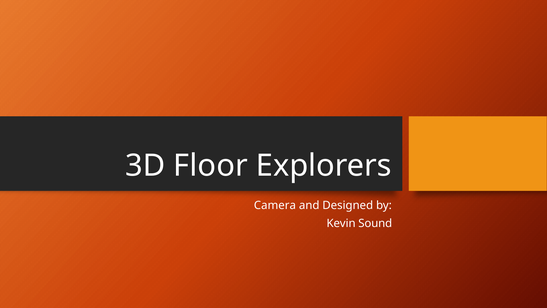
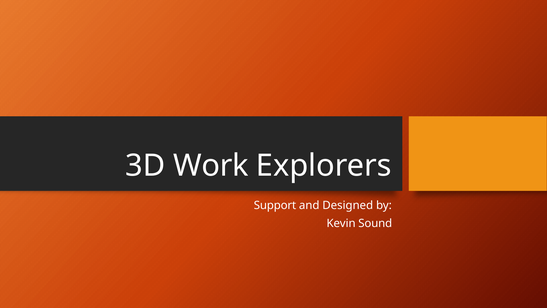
Floor: Floor -> Work
Camera: Camera -> Support
